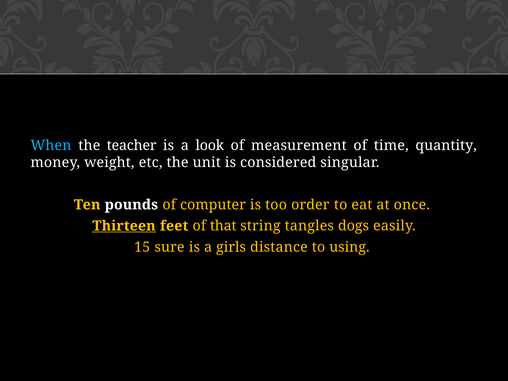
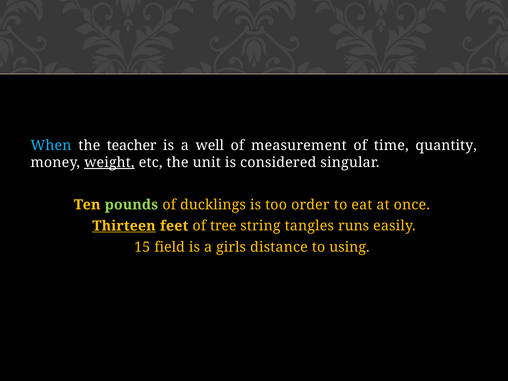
look: look -> well
weight underline: none -> present
pounds colour: white -> light green
computer: computer -> ducklings
that: that -> tree
dogs: dogs -> runs
sure: sure -> field
